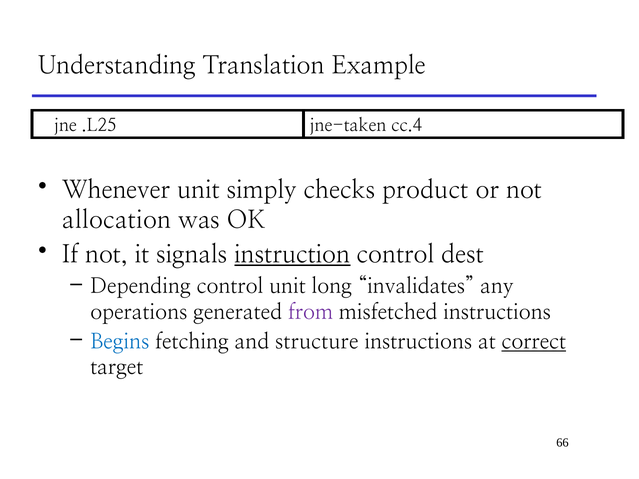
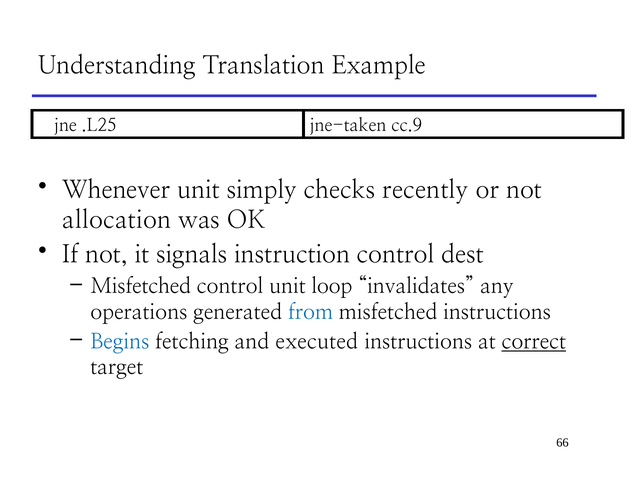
cc.4: cc.4 -> cc.9
product: product -> recently
instruction underline: present -> none
Depending at (141, 287): Depending -> Misfetched
long: long -> loop
from colour: purple -> blue
structure: structure -> executed
